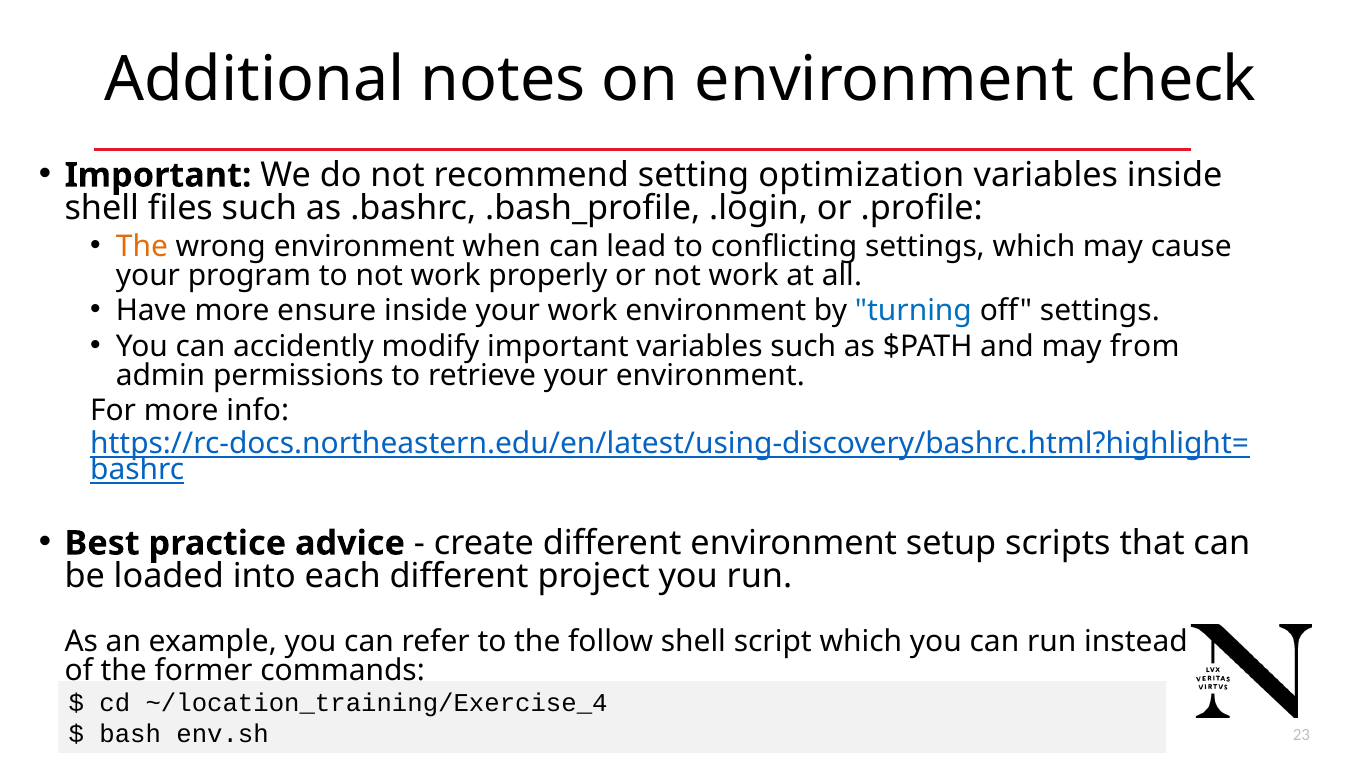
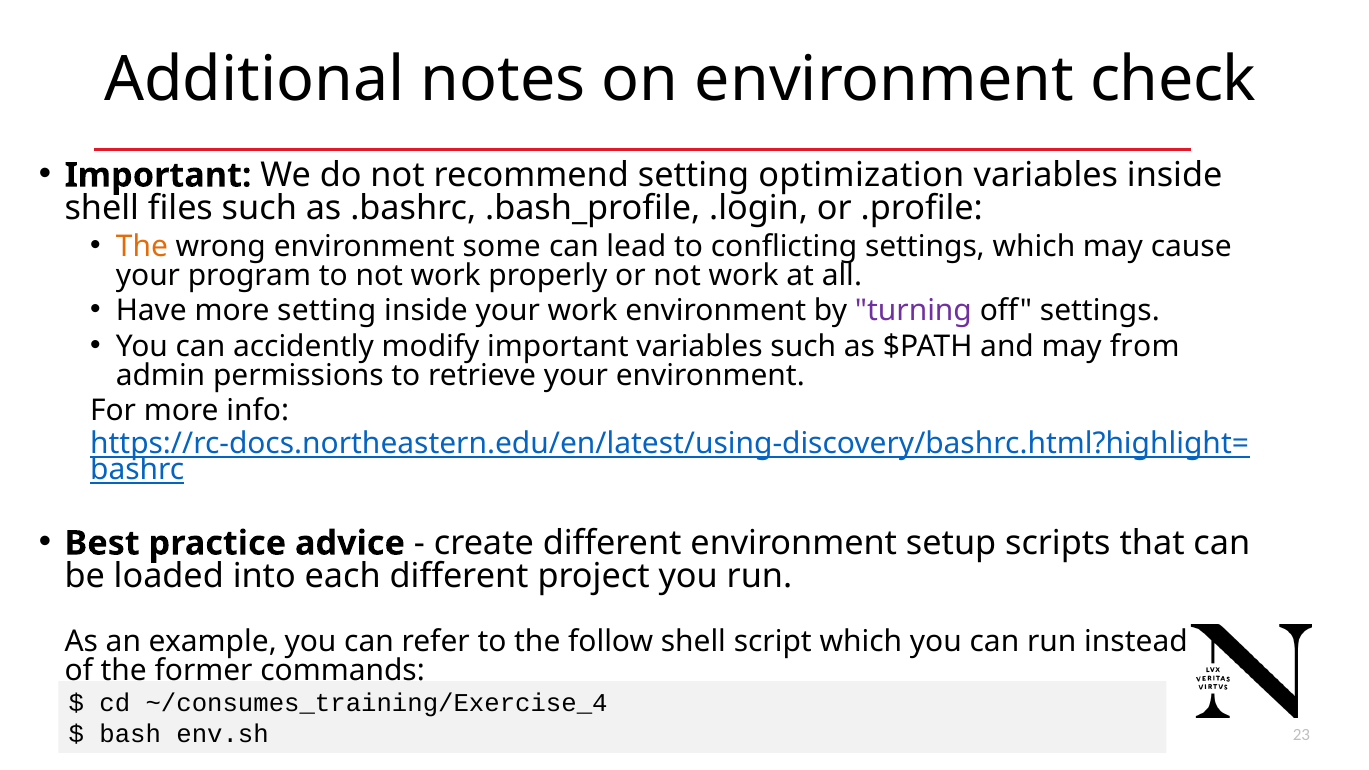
when: when -> some
more ensure: ensure -> setting
turning colour: blue -> purple
~/location_training/Exercise_4: ~/location_training/Exercise_4 -> ~/consumes_training/Exercise_4
